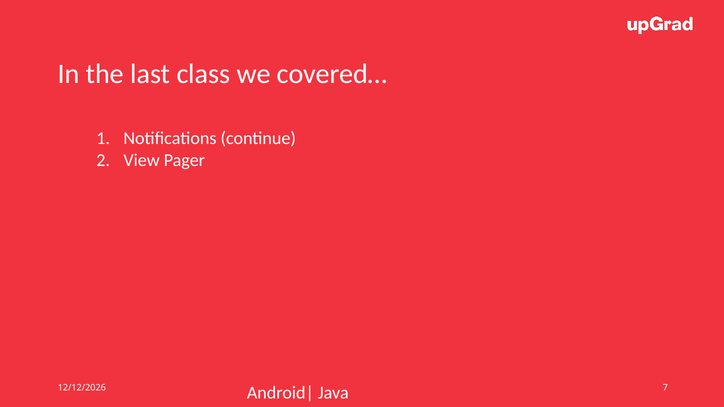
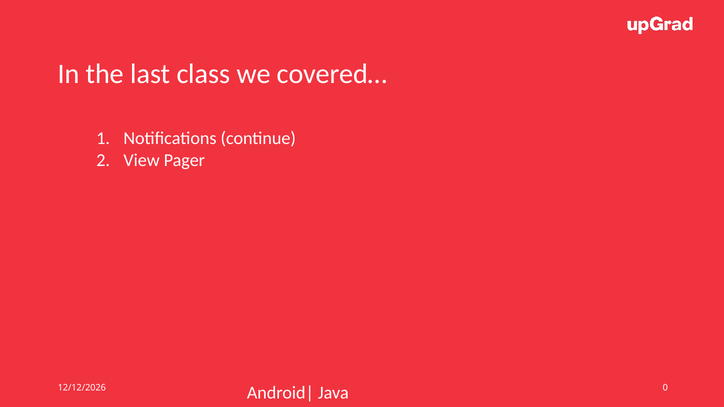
7: 7 -> 0
